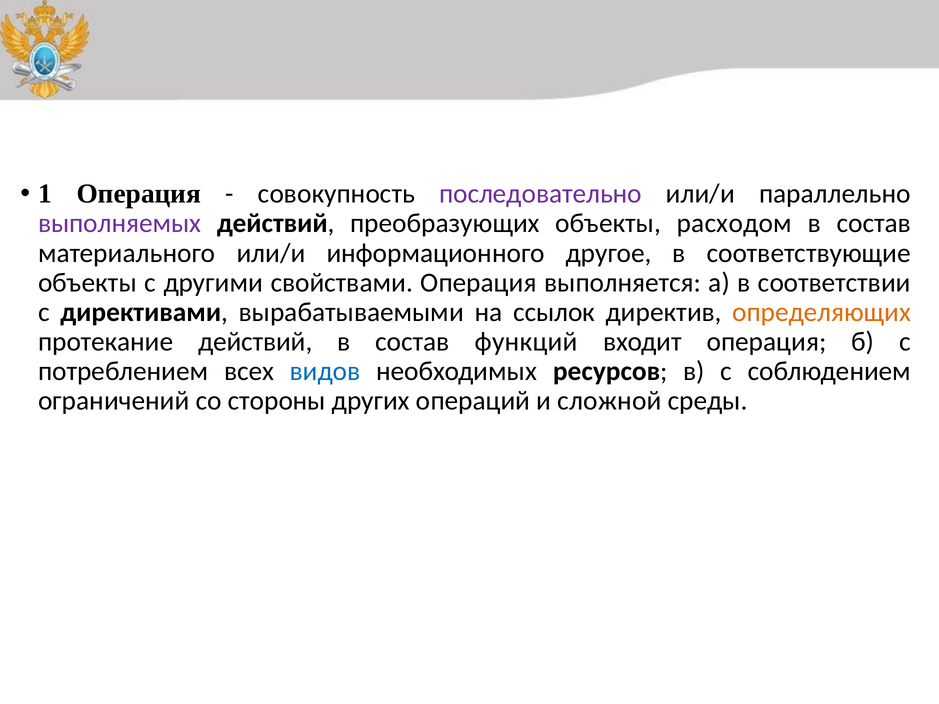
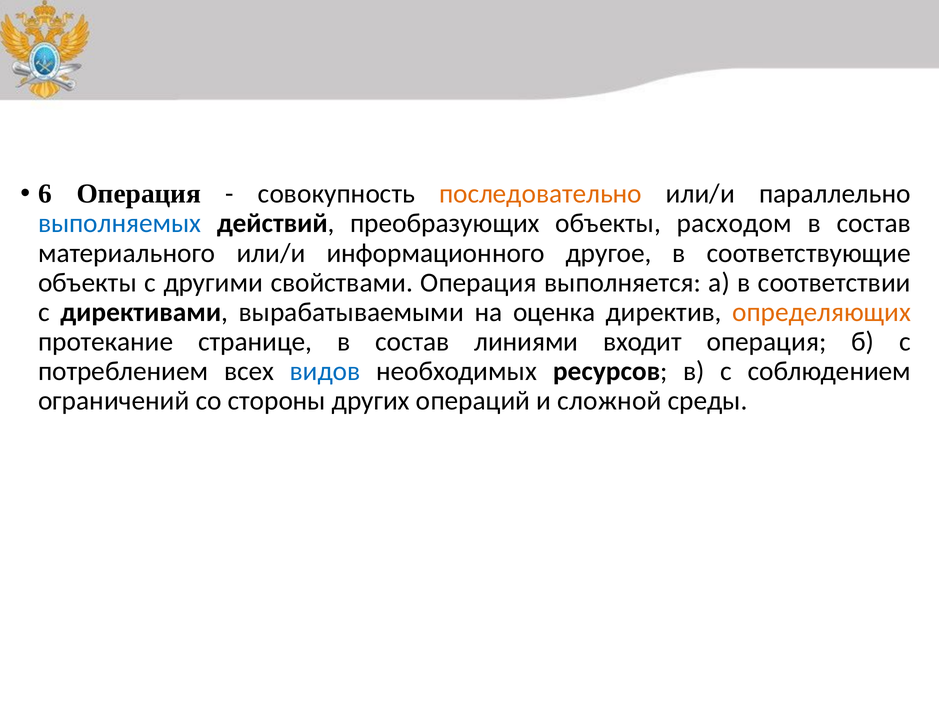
1: 1 -> 6
последовательно colour: purple -> orange
выполняемых colour: purple -> blue
ссылок: ссылок -> оценка
протекание действий: действий -> странице
функций: функций -> линиями
